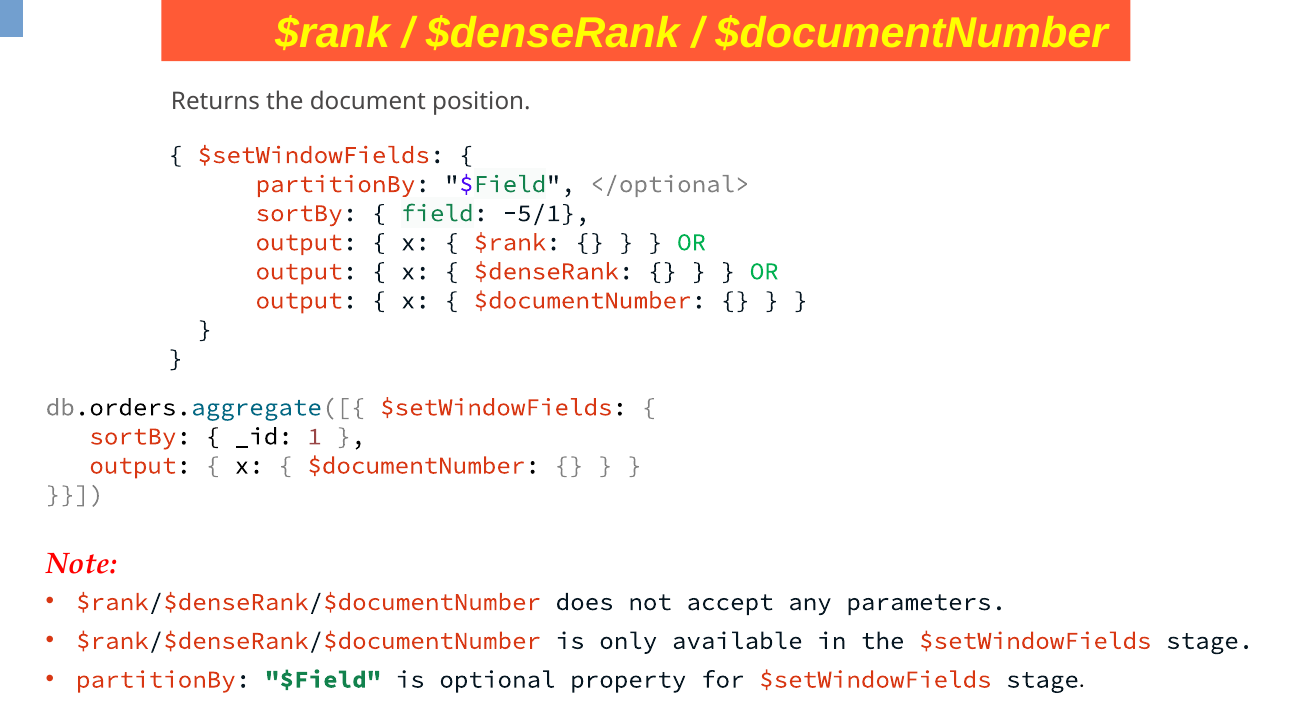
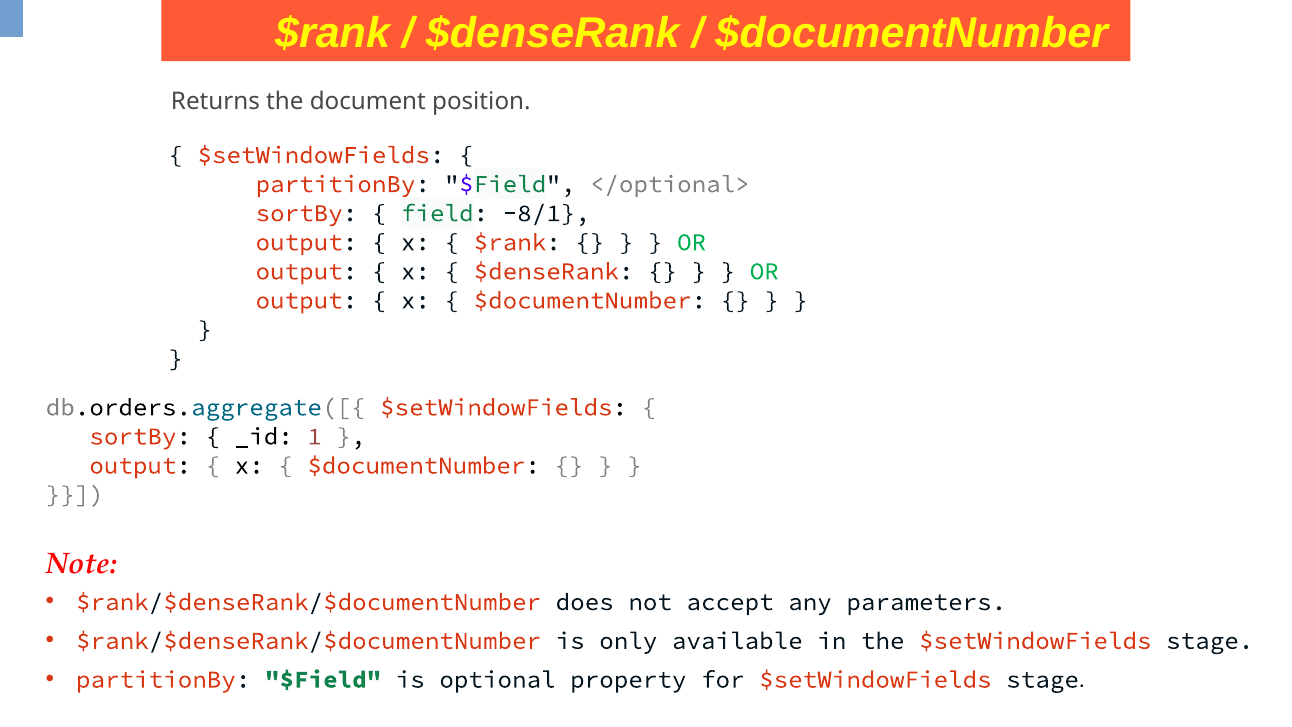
-5/1: -5/1 -> -8/1
